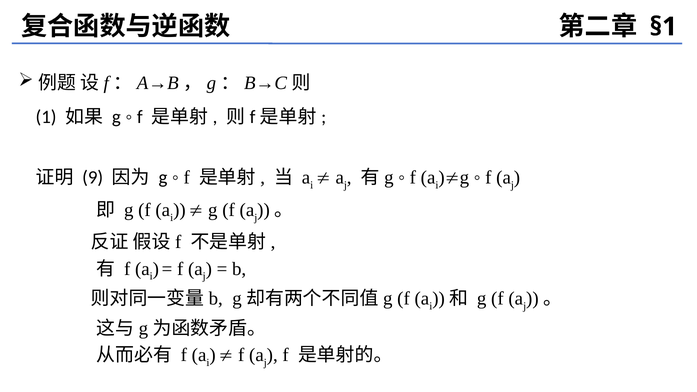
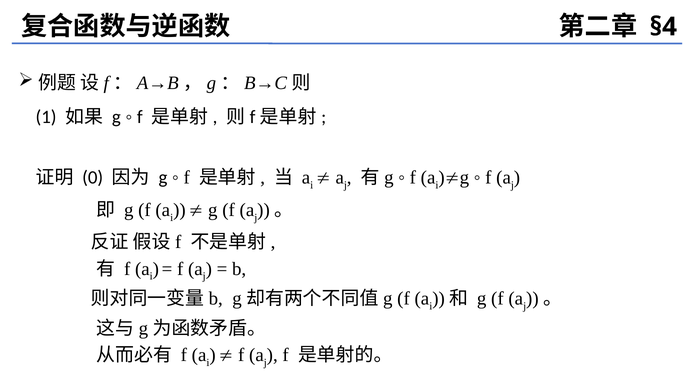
§1: §1 -> §4
9: 9 -> 0
